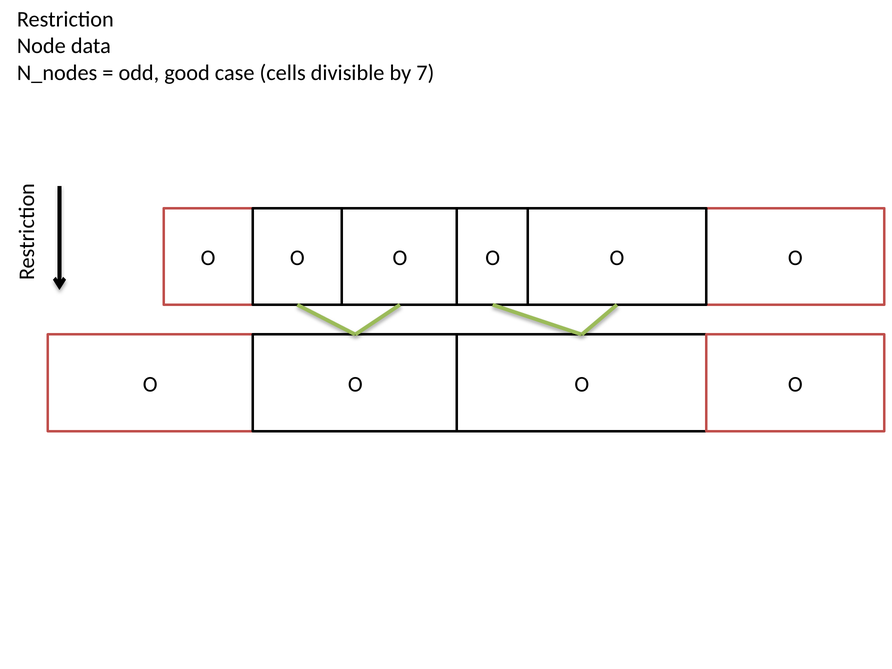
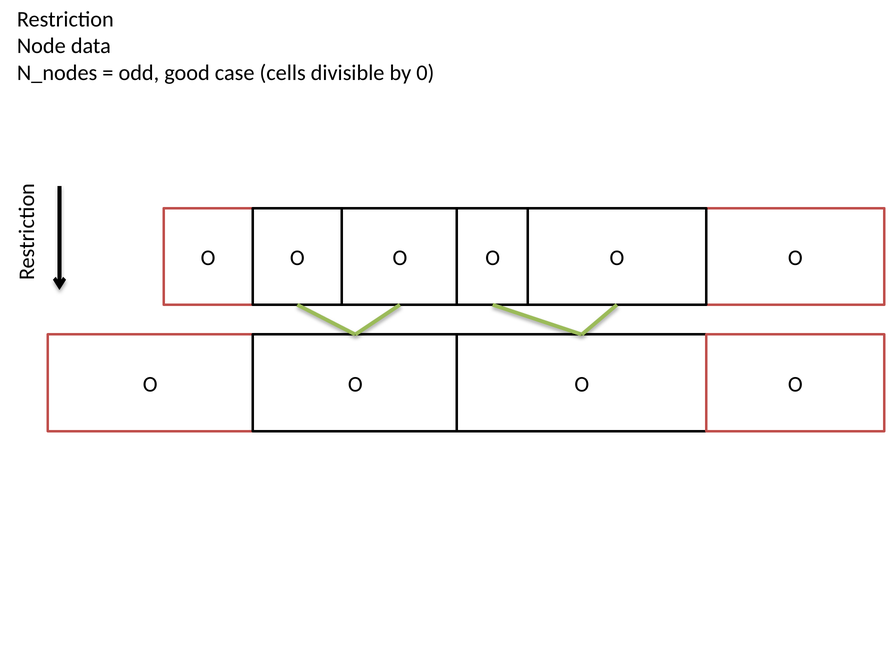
7: 7 -> 0
